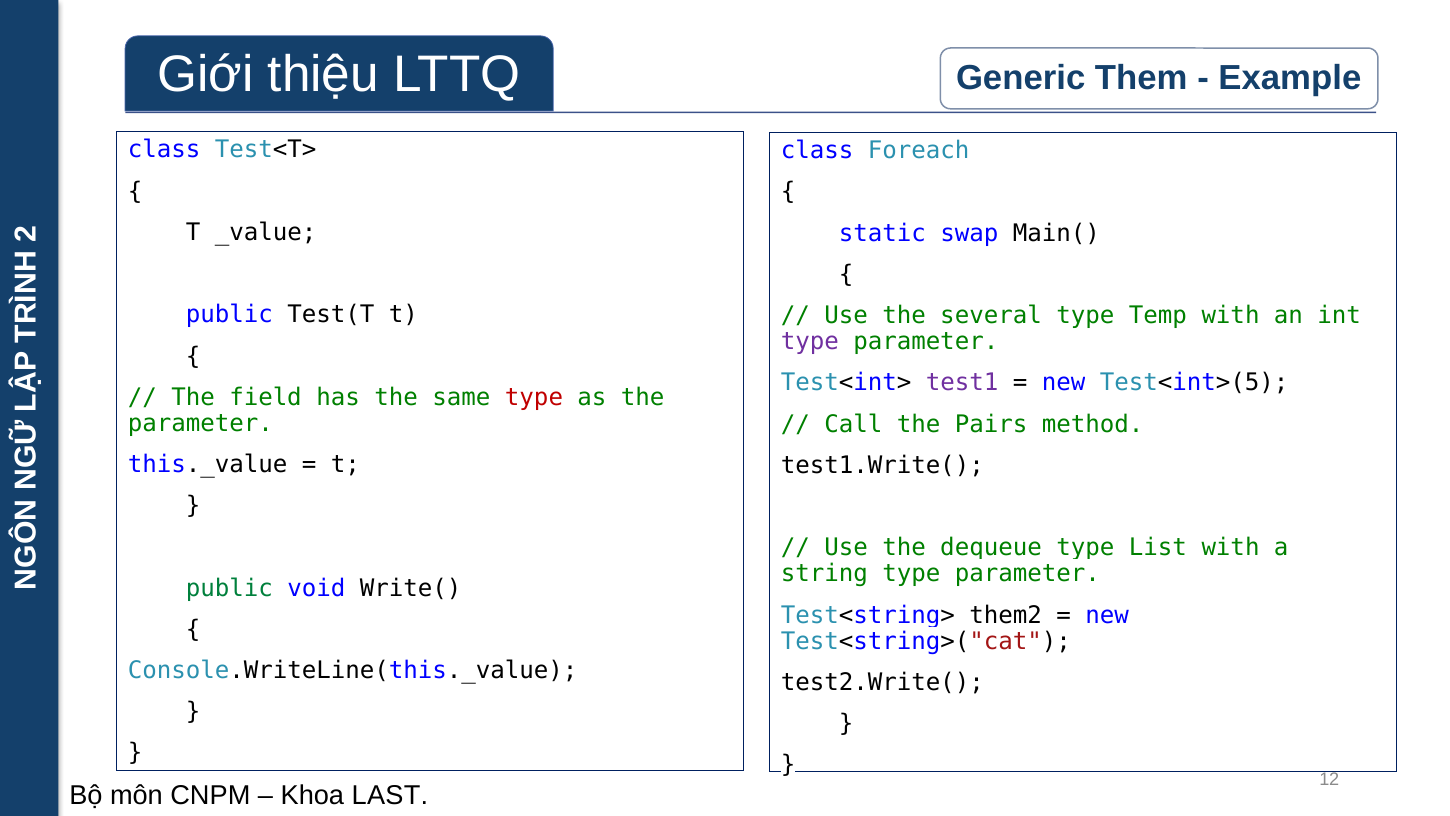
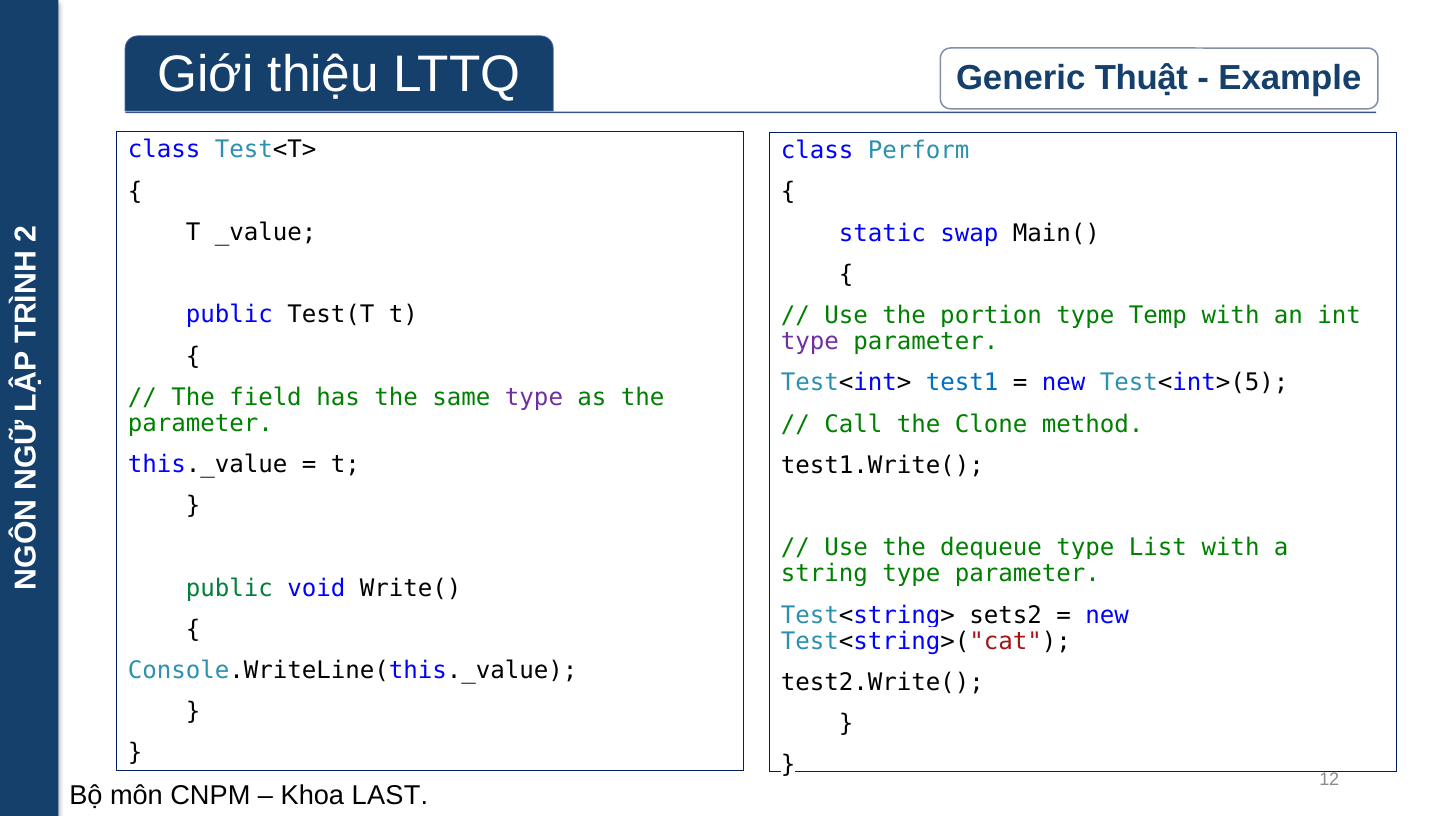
Them: Them -> Thuật
Foreach: Foreach -> Perform
several: several -> portion
test1 colour: purple -> blue
type at (534, 397) colour: red -> purple
Pairs: Pairs -> Clone
them2: them2 -> sets2
